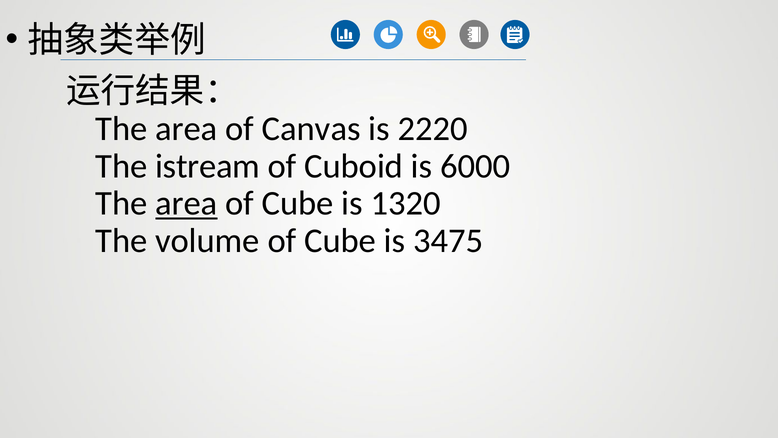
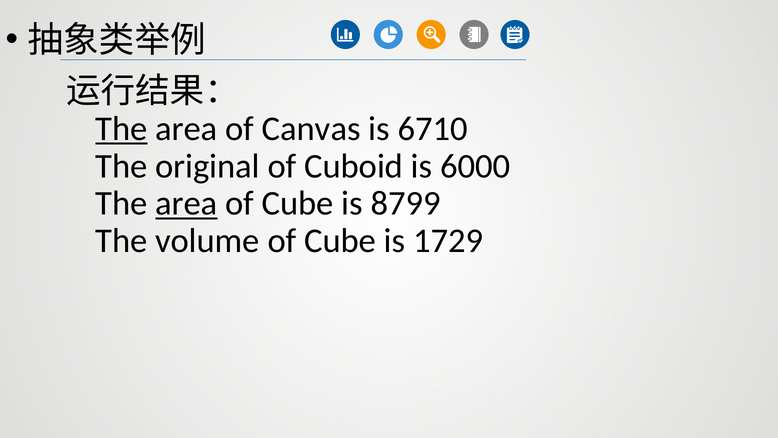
The at (121, 129) underline: none -> present
2220: 2220 -> 6710
istream: istream -> original
1320: 1320 -> 8799
3475: 3475 -> 1729
